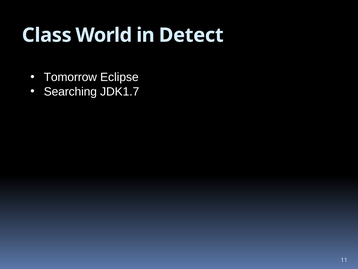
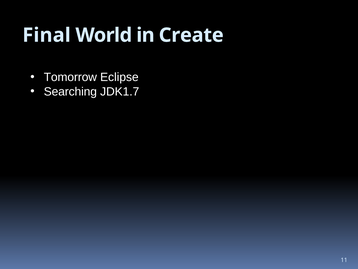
Class: Class -> Final
Detect: Detect -> Create
